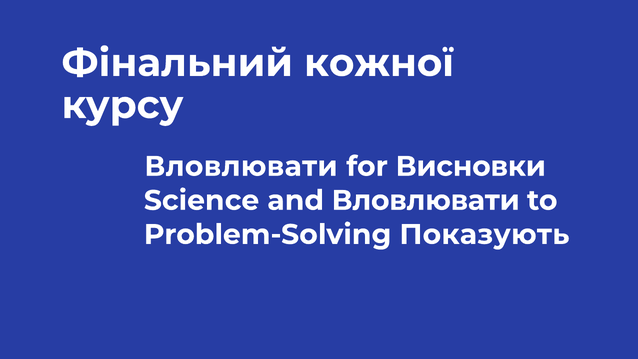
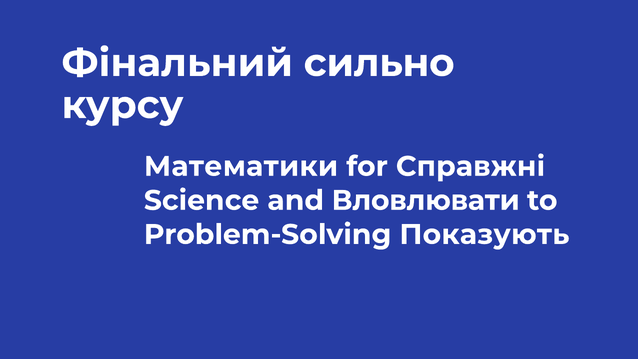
кожної: кожної -> сильно
Вловлювати at (241, 166): Вловлювати -> Математики
Висновки: Висновки -> Справжні
